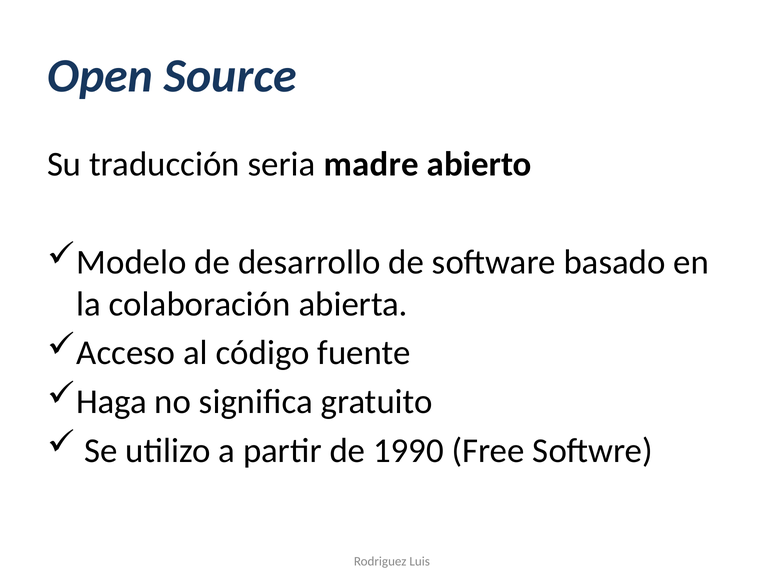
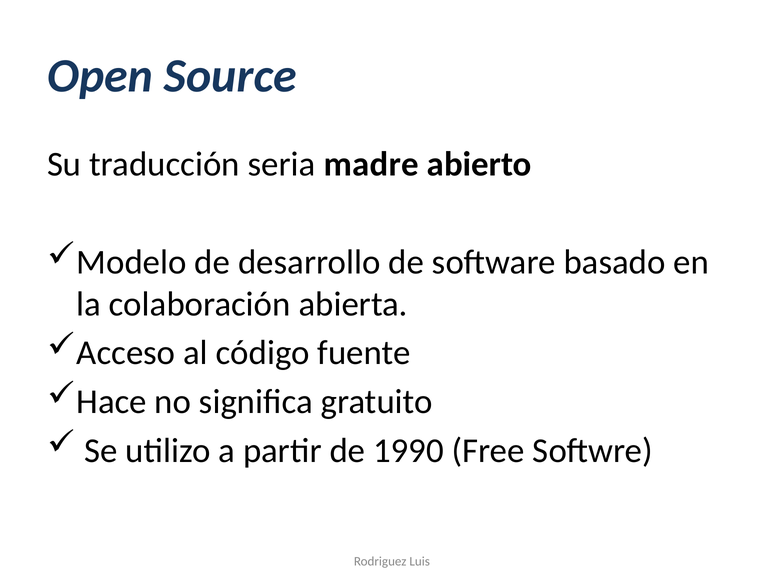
Haga: Haga -> Hace
